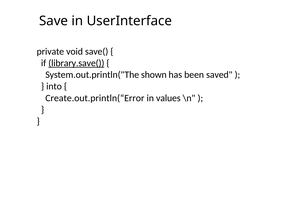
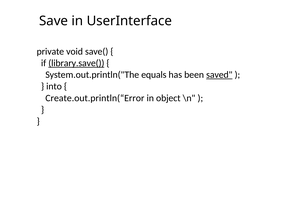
shown: shown -> equals
saved underline: none -> present
values: values -> object
